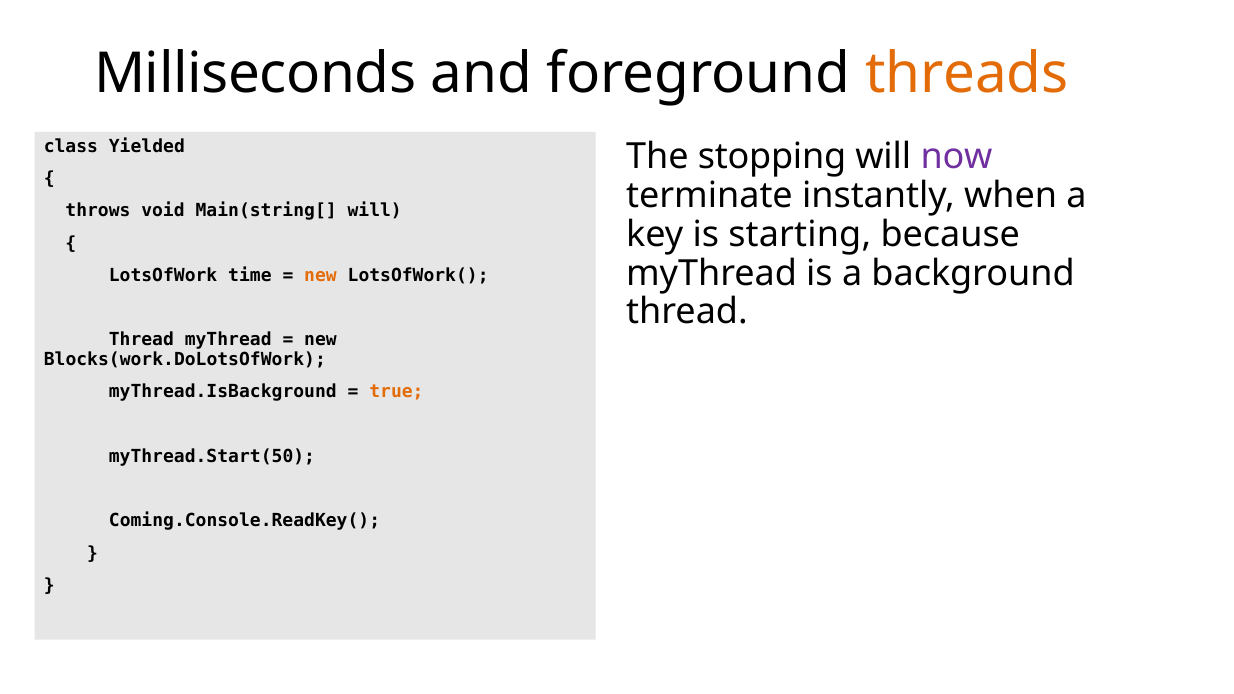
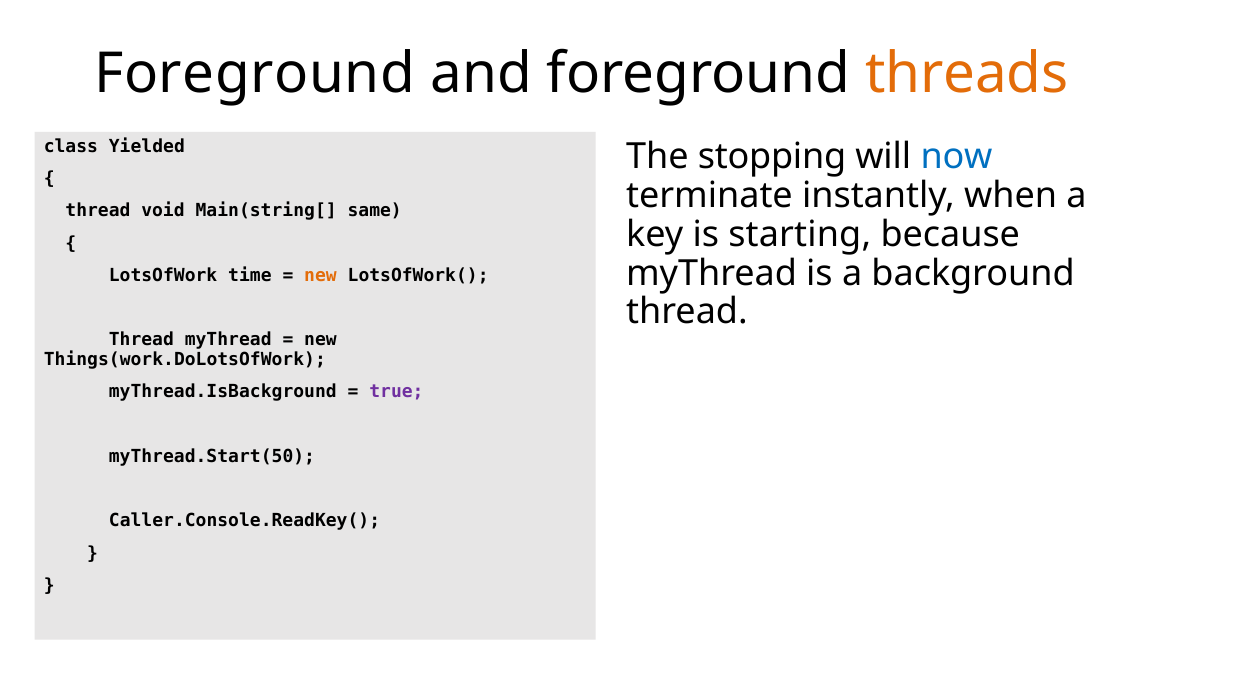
Milliseconds at (255, 74): Milliseconds -> Foreground
now colour: purple -> blue
throws at (98, 211): throws -> thread
Main(string[ will: will -> same
Blocks(work.DoLotsOfWork: Blocks(work.DoLotsOfWork -> Things(work.DoLotsOfWork
true colour: orange -> purple
Coming.Console.ReadKey(: Coming.Console.ReadKey( -> Caller.Console.ReadKey(
